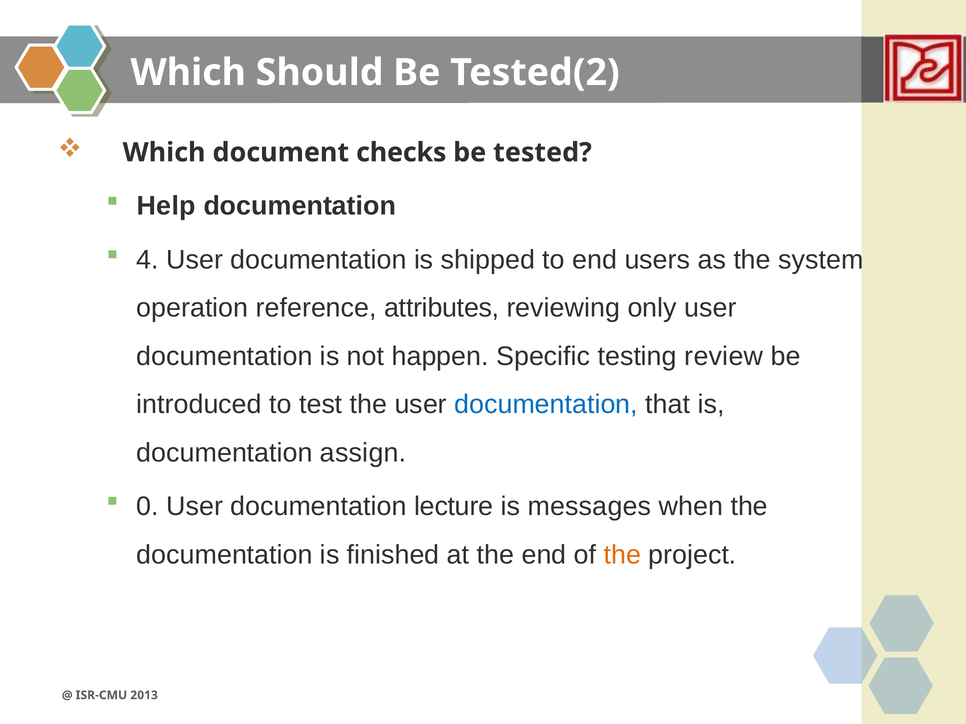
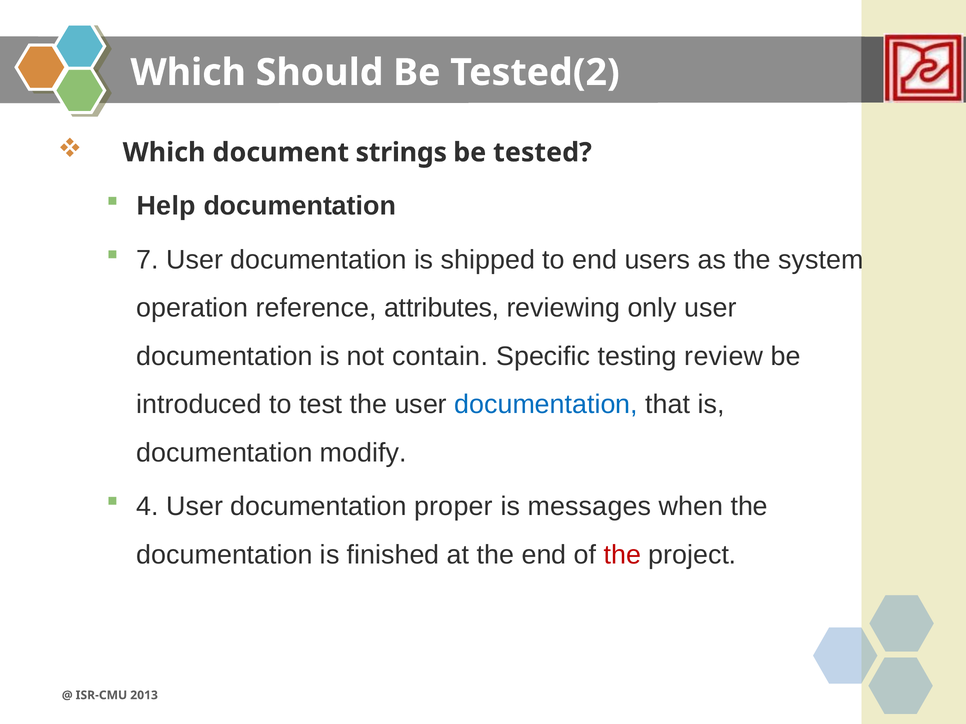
checks: checks -> strings
4: 4 -> 7
happen: happen -> contain
assign: assign -> modify
0: 0 -> 4
lecture: lecture -> proper
the at (622, 555) colour: orange -> red
